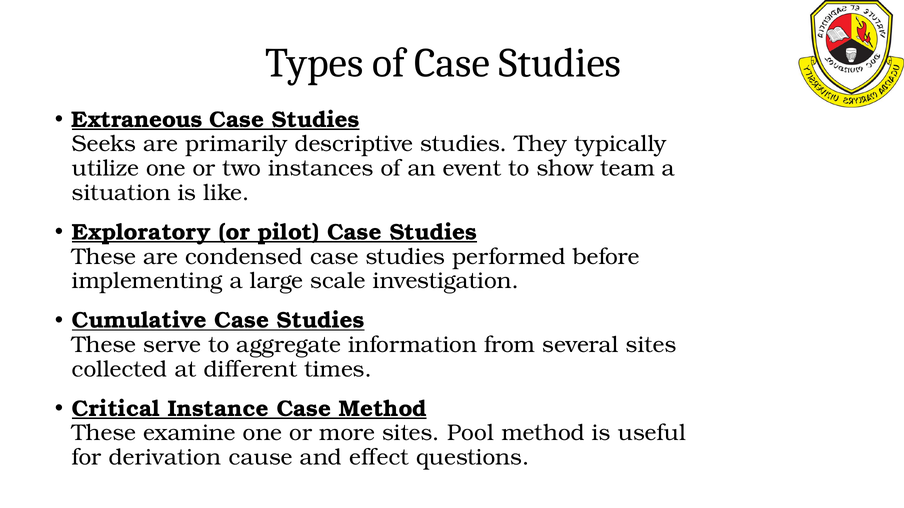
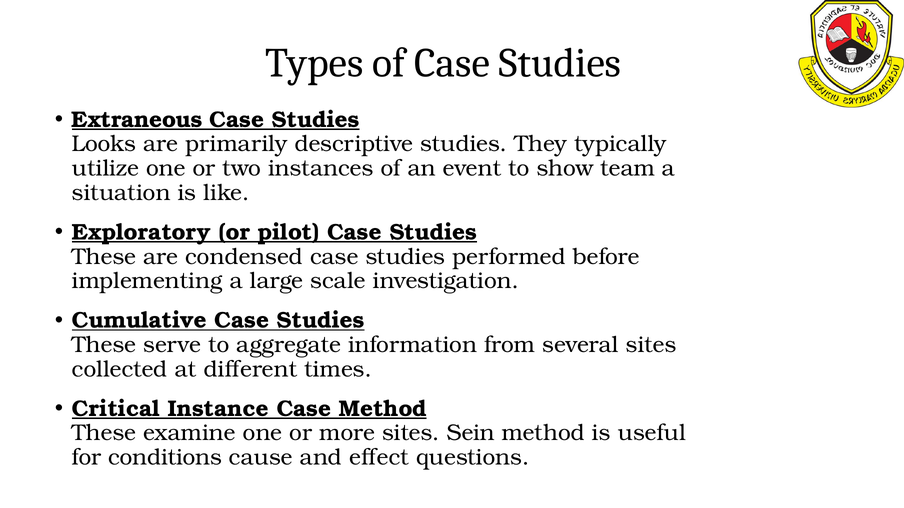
Seeks: Seeks -> Looks
Pool: Pool -> Sein
derivation: derivation -> conditions
